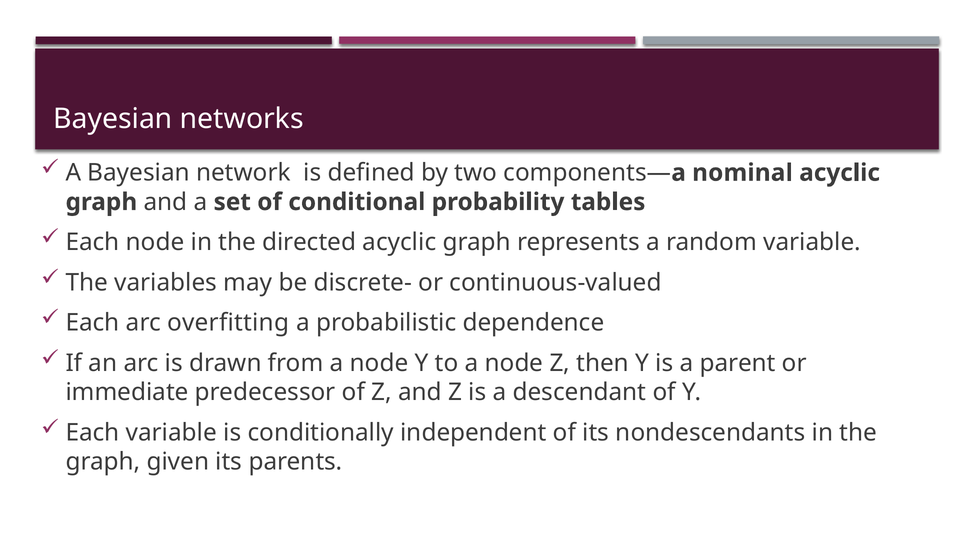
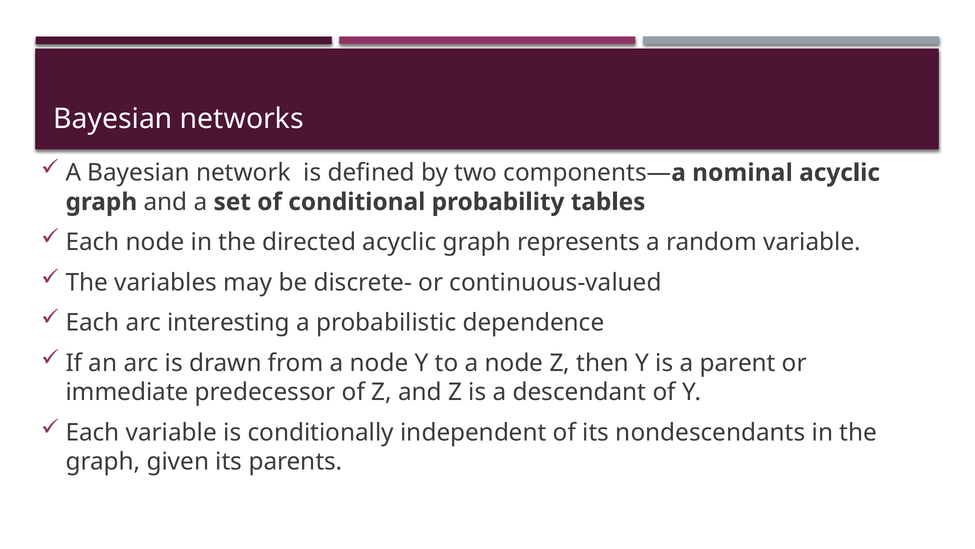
overfitting: overfitting -> interesting
